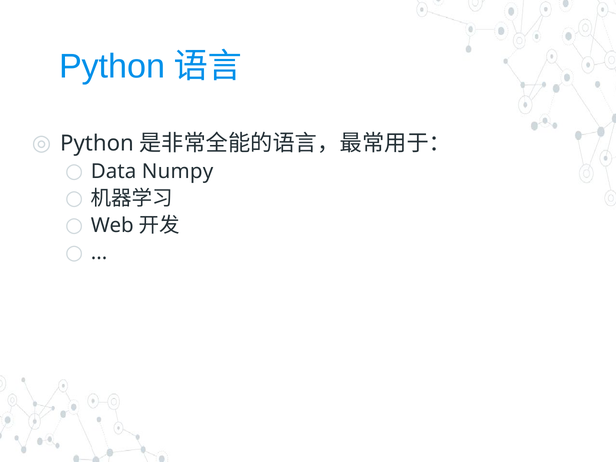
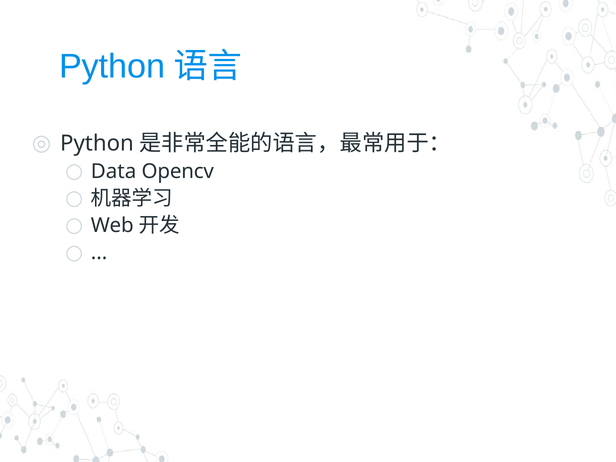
Numpy: Numpy -> Opencv
